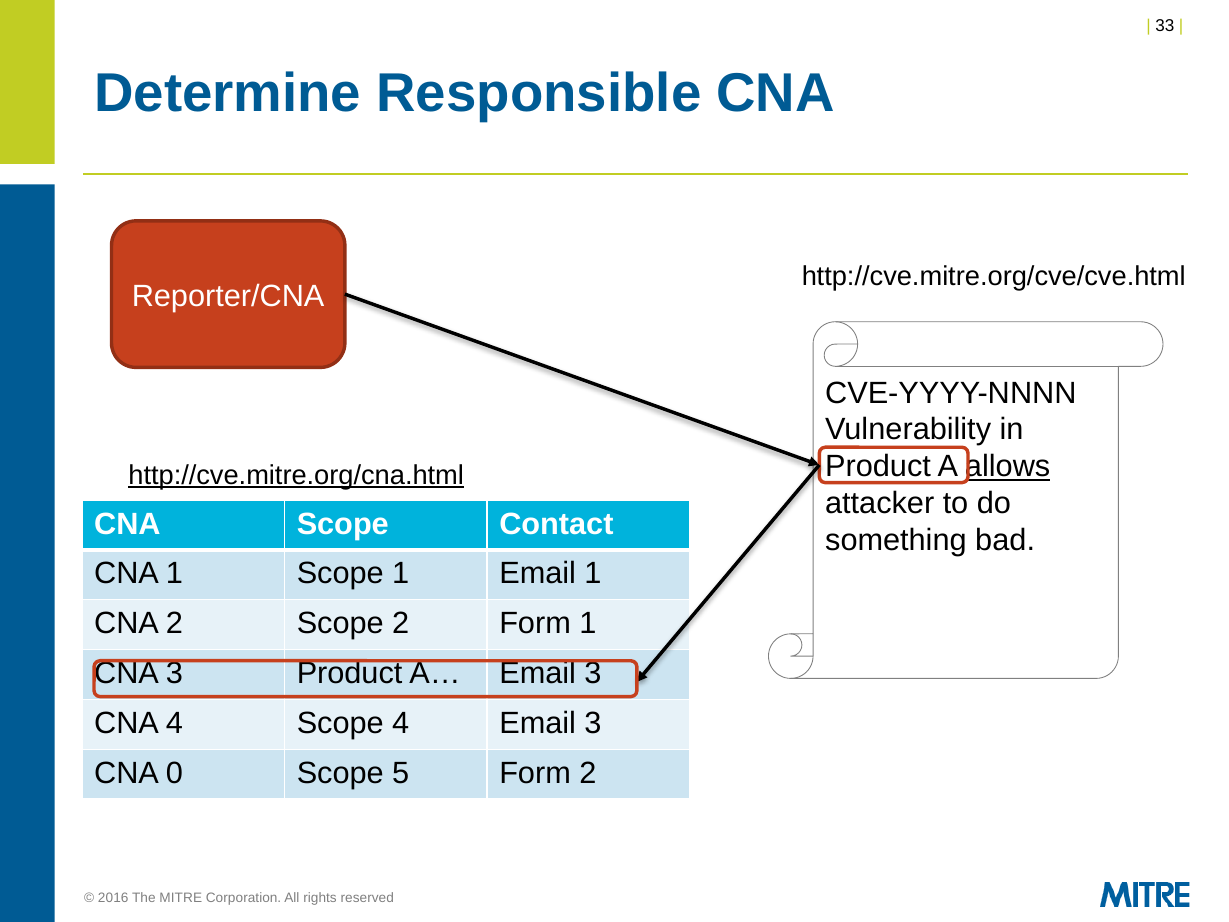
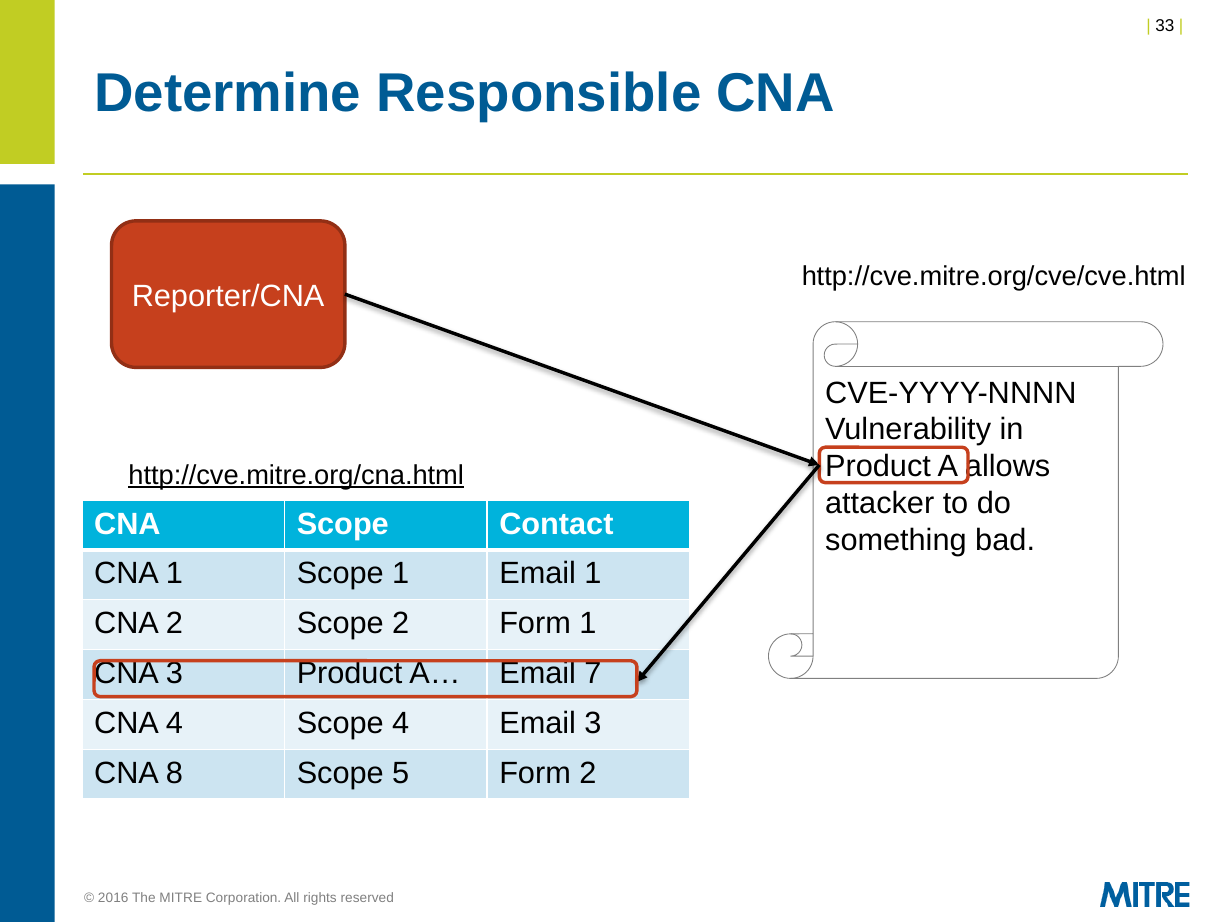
allows underline: present -> none
A… Email 3: 3 -> 7
0: 0 -> 8
